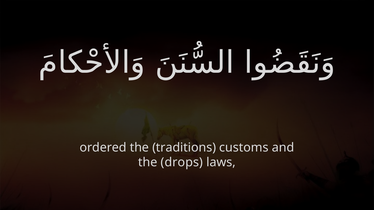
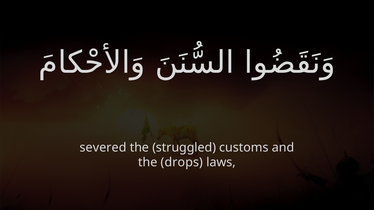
ordered: ordered -> severed
traditions: traditions -> struggled
